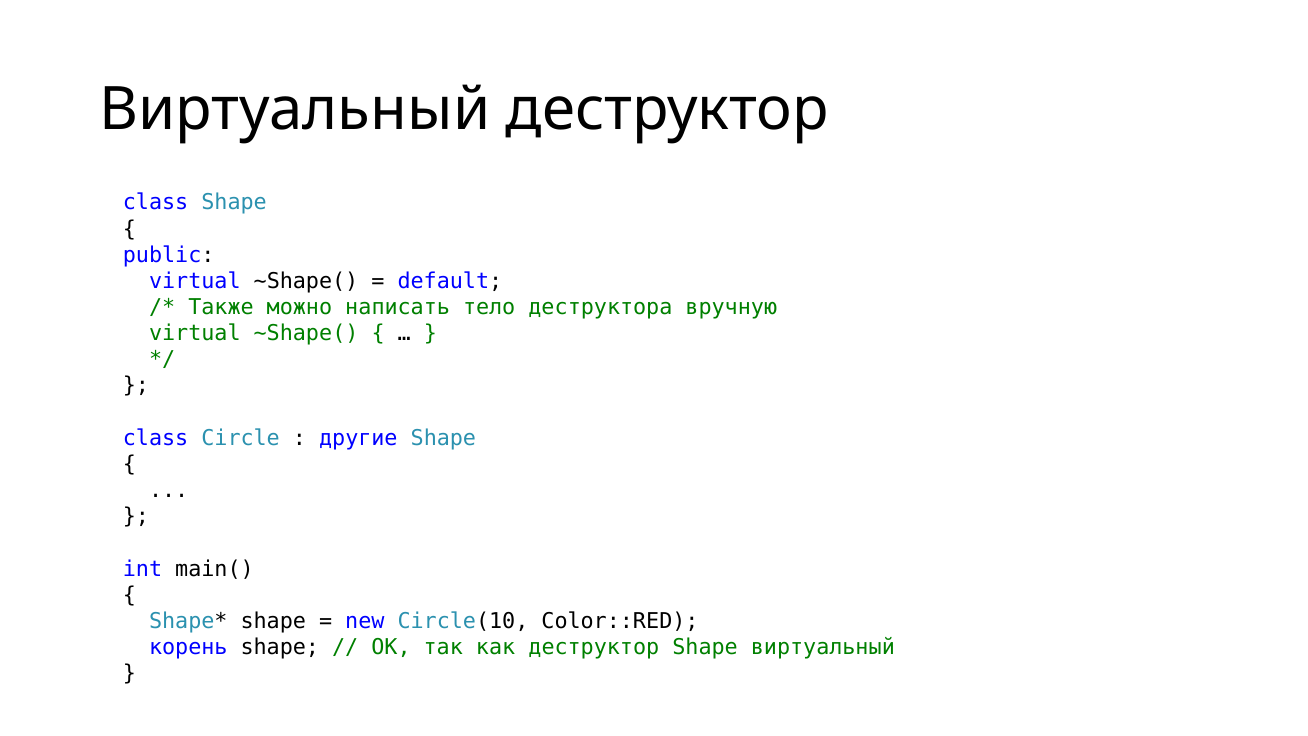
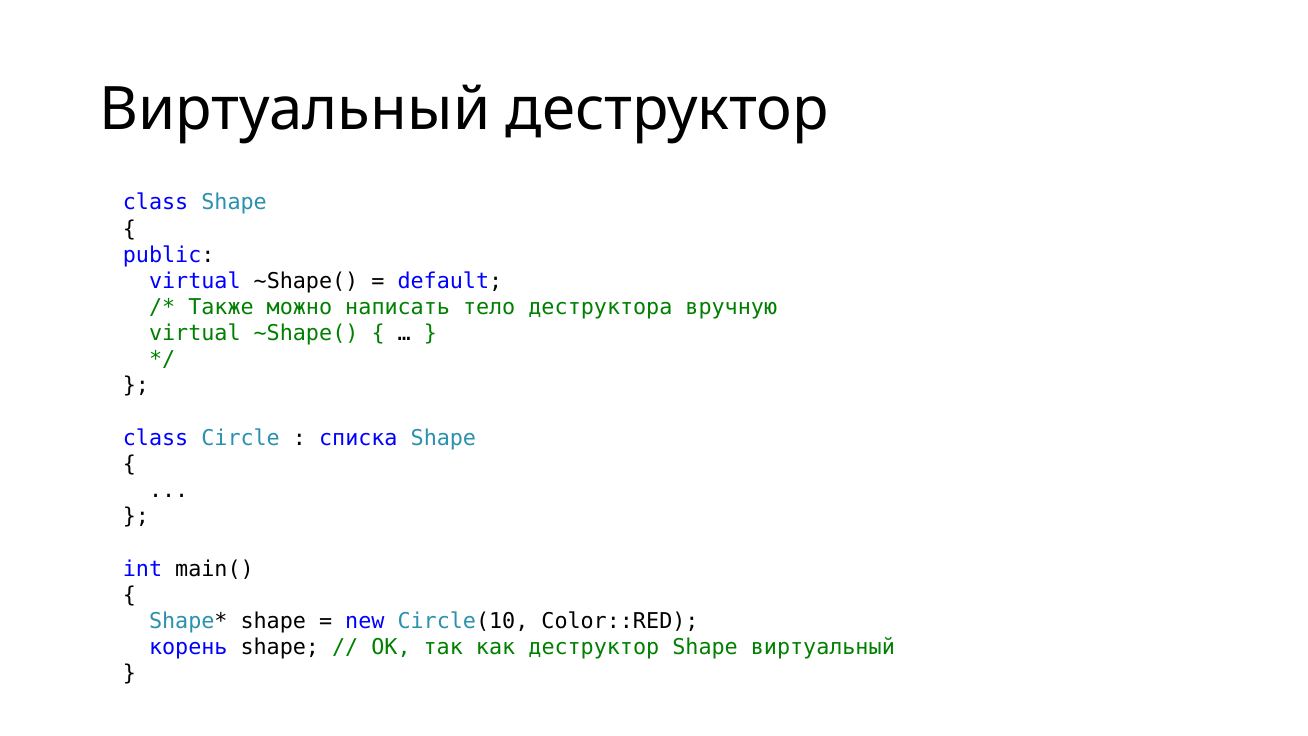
другие: другие -> списка
